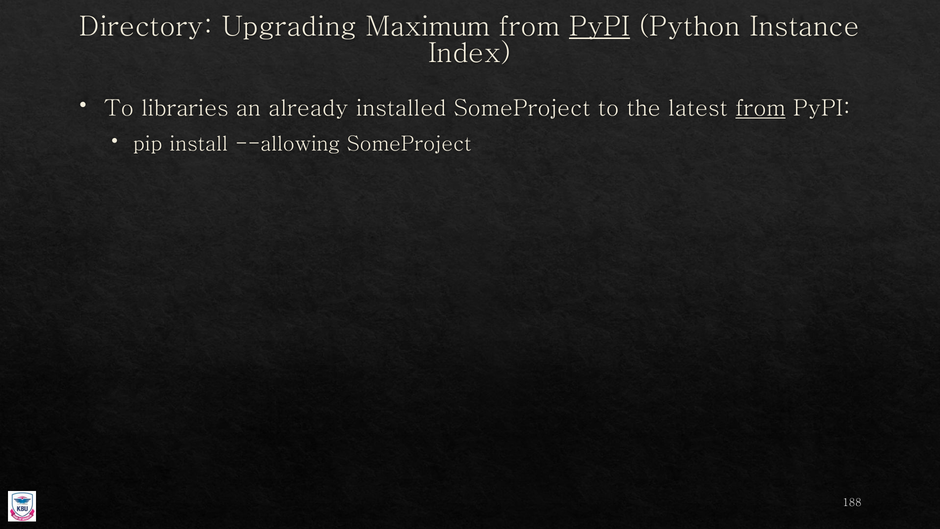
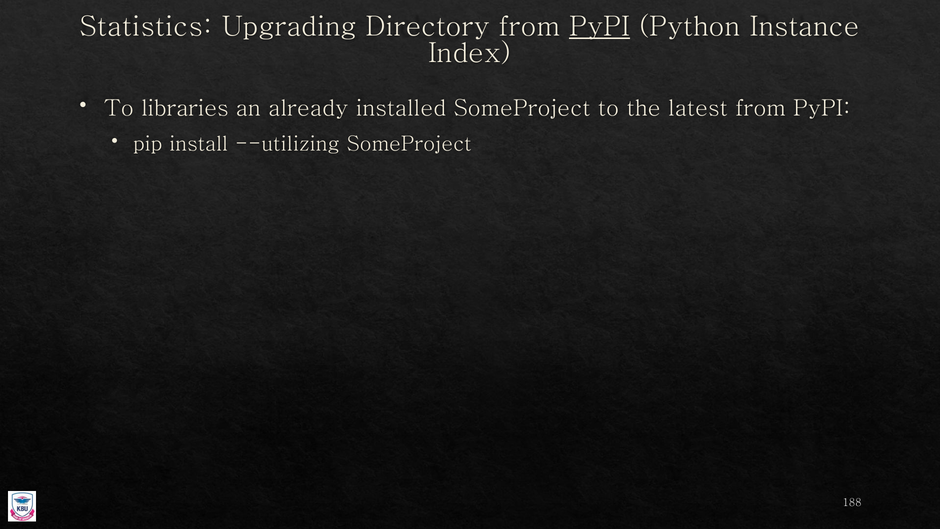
Directory: Directory -> Statistics
Maximum: Maximum -> Directory
from at (760, 108) underline: present -> none
--allowing: --allowing -> --utilizing
